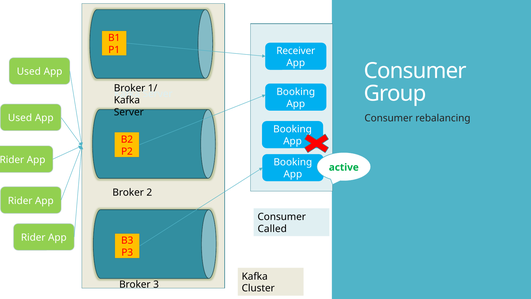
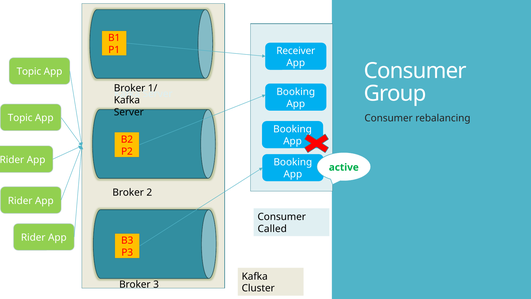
Used at (29, 72): Used -> Topic
Used at (20, 118): Used -> Topic
